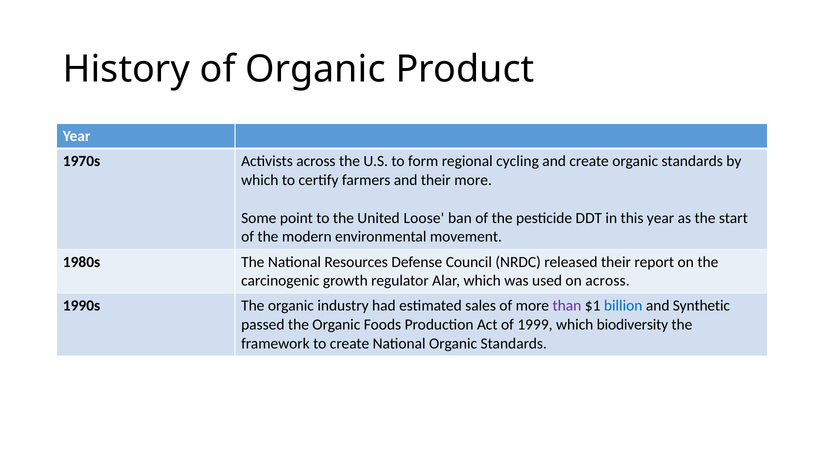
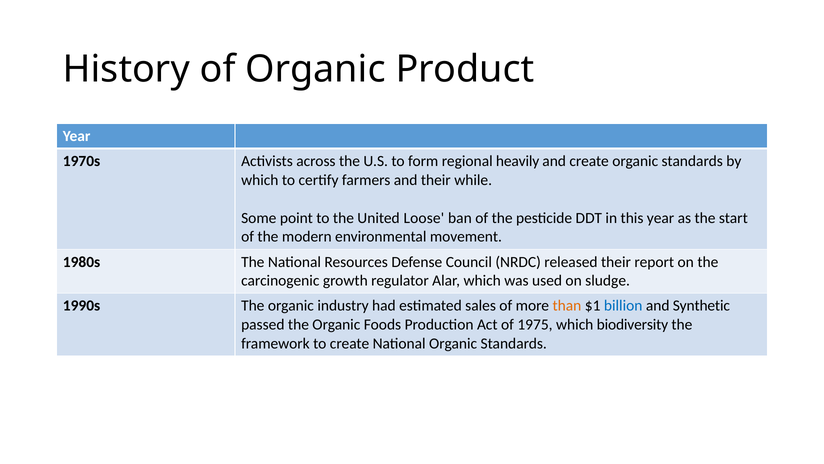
cycling: cycling -> heavily
their more: more -> while
on across: across -> sludge
than colour: purple -> orange
1999: 1999 -> 1975
